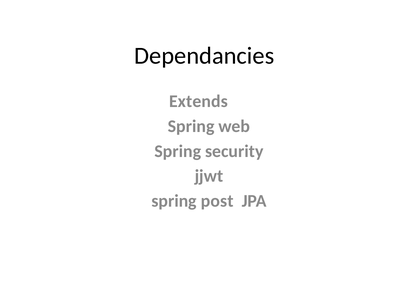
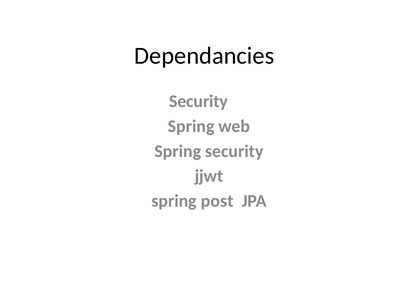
Extends at (198, 101): Extends -> Security
